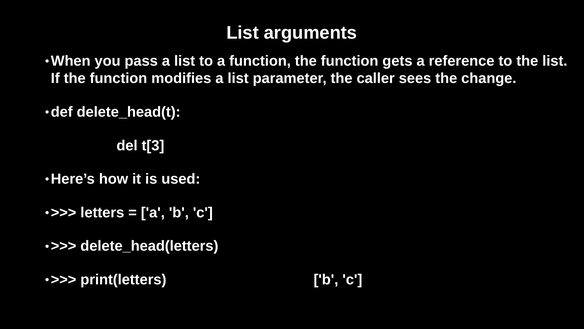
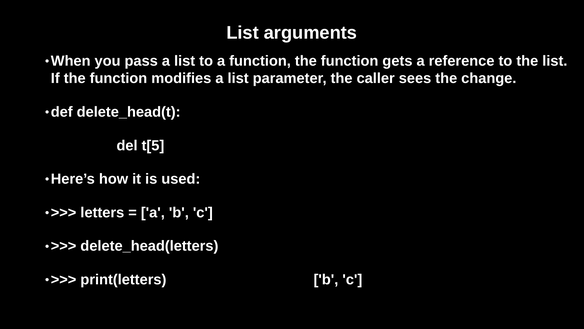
t[3: t[3 -> t[5
